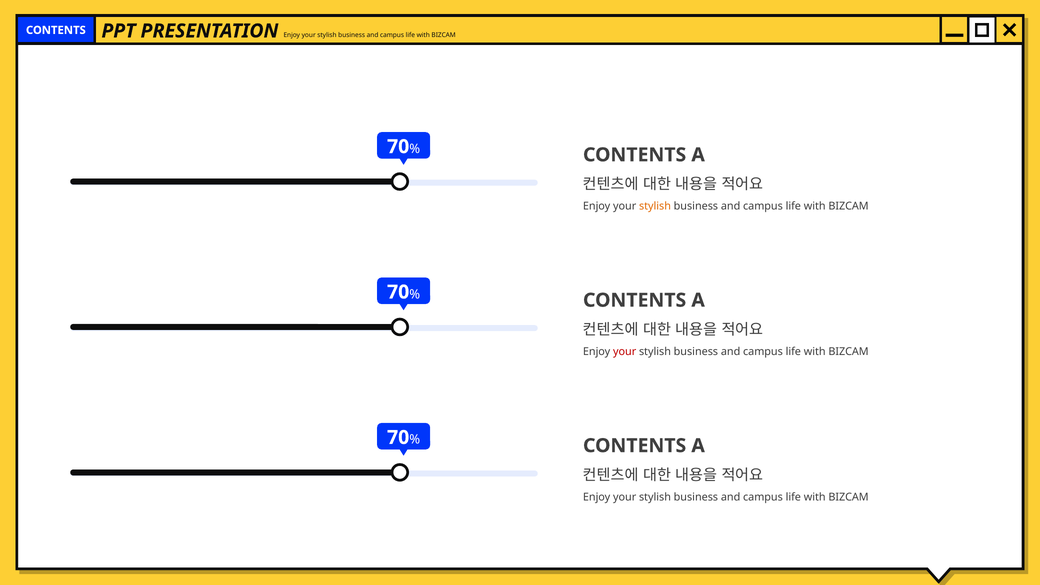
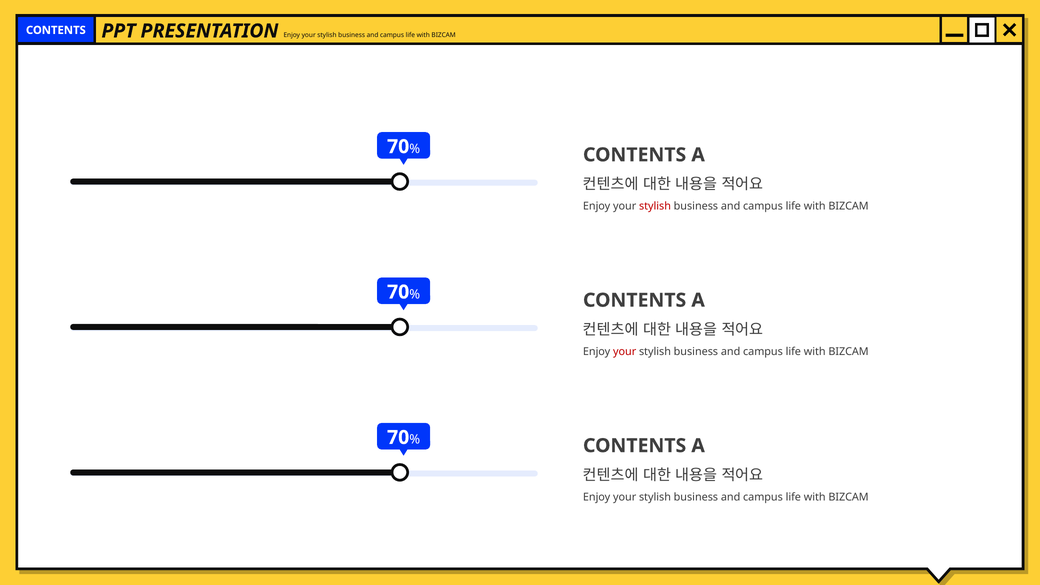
stylish at (655, 206) colour: orange -> red
